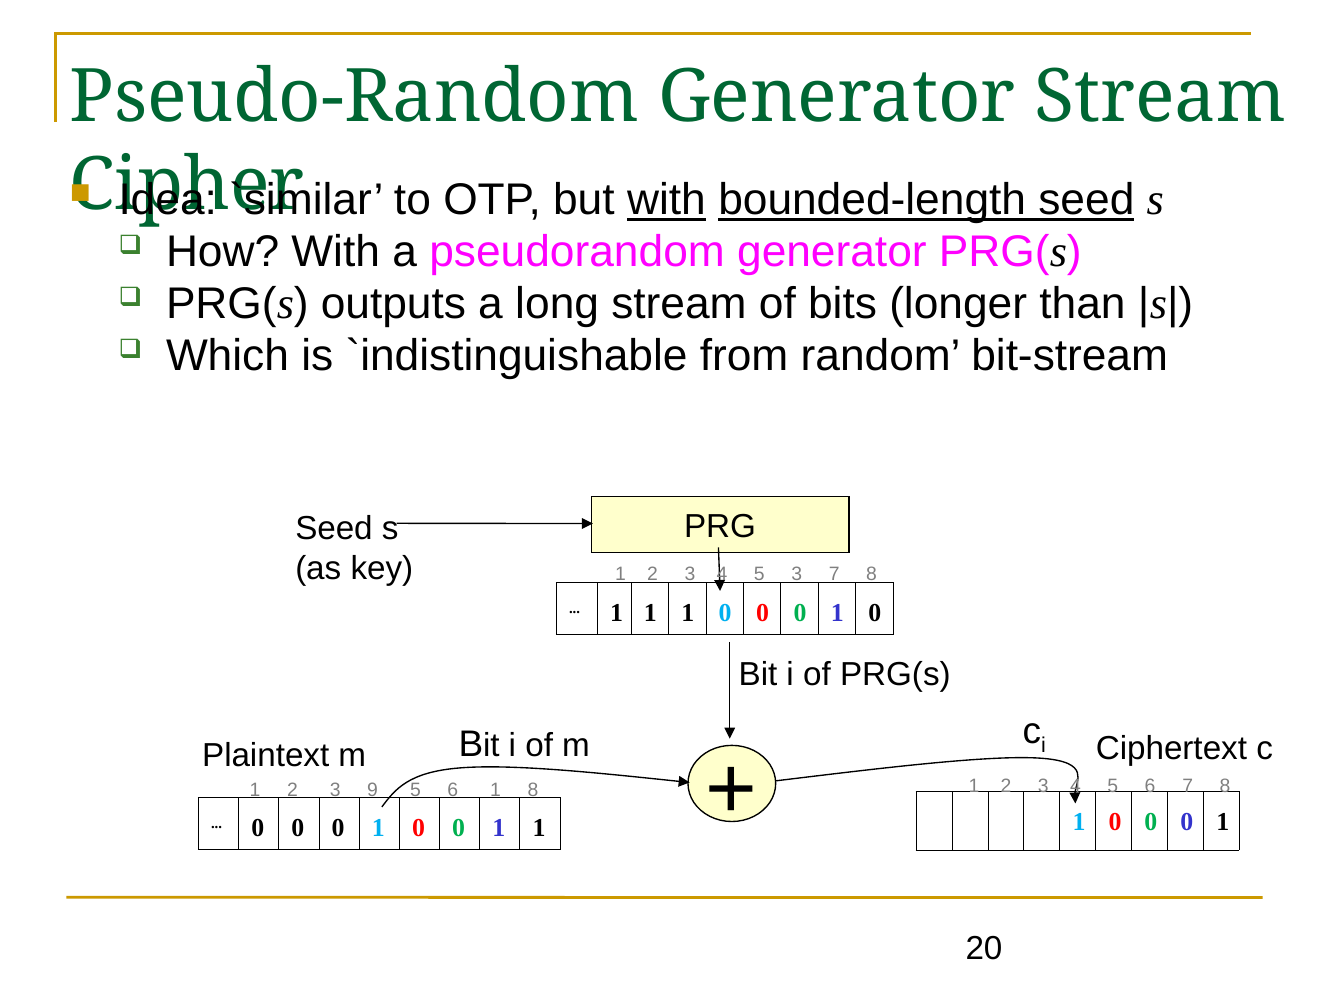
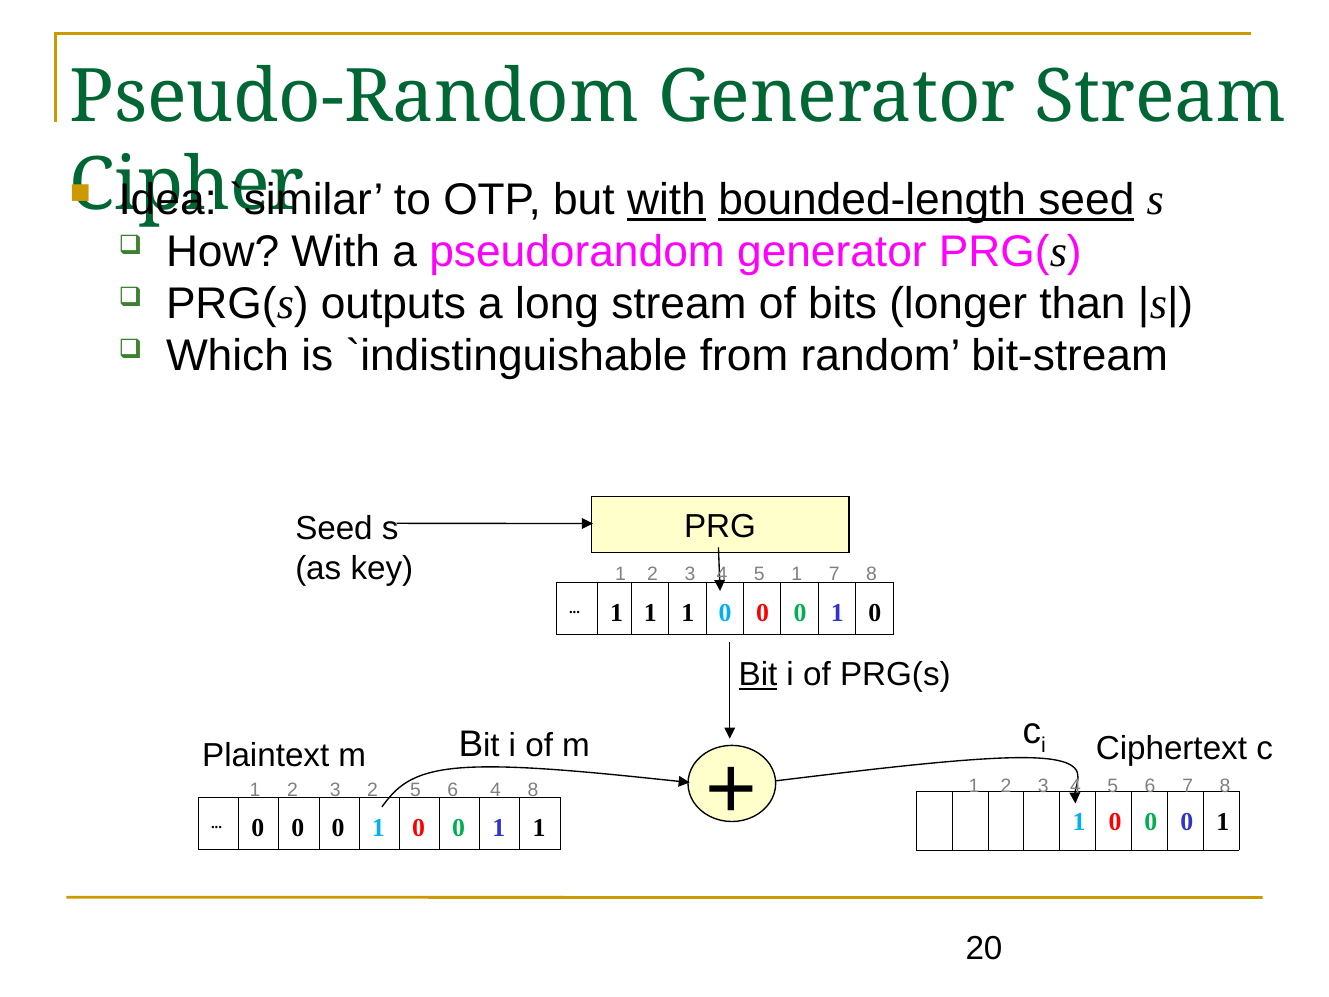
5 3: 3 -> 1
Bit at (758, 675) underline: none -> present
3 9: 9 -> 2
6 1: 1 -> 4
